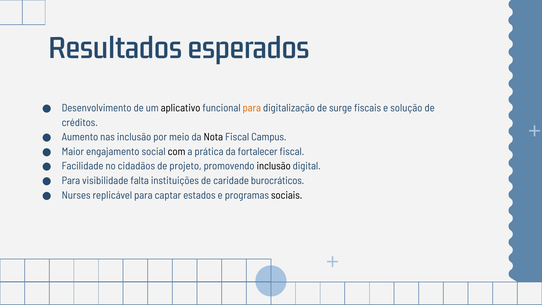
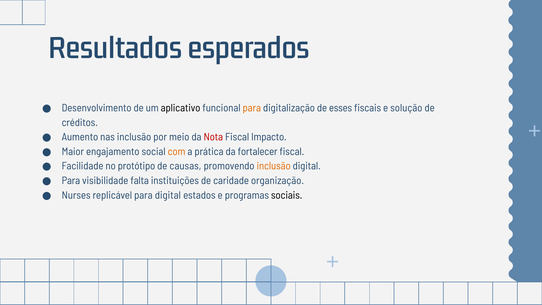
surge: surge -> esses
Nota colour: black -> red
Campus: Campus -> Impacto
com colour: black -> orange
cidadãos: cidadãos -> protótipo
projeto: projeto -> causas
inclusão at (274, 166) colour: black -> orange
burocráticos: burocráticos -> organização
para captar: captar -> digital
